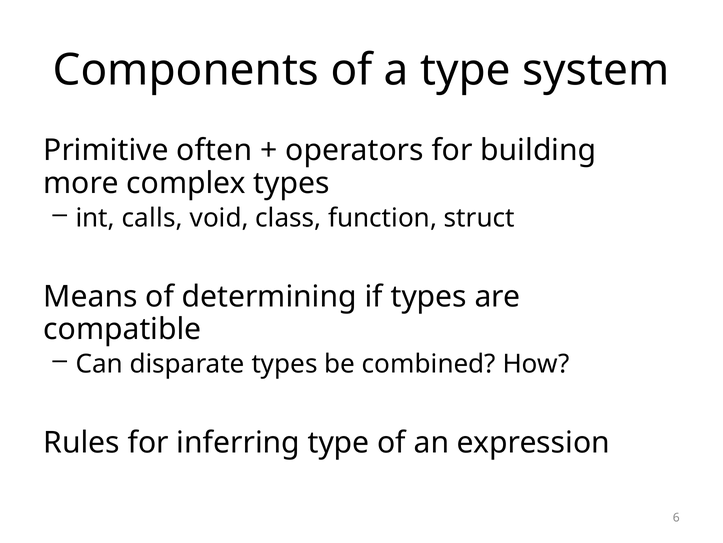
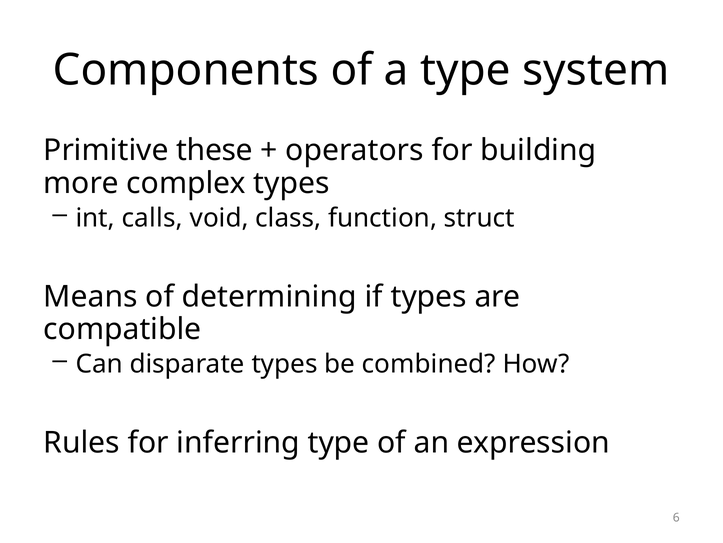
often: often -> these
